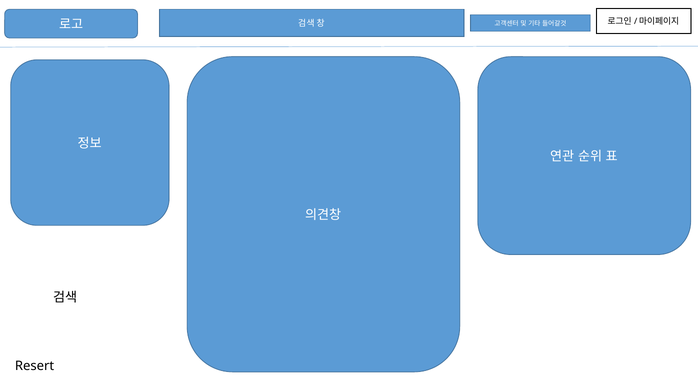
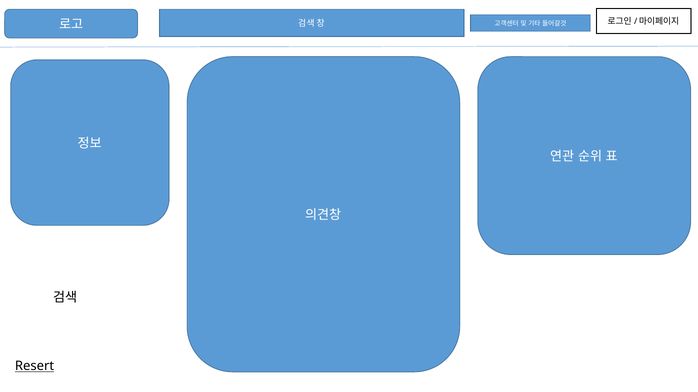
Resert underline: none -> present
